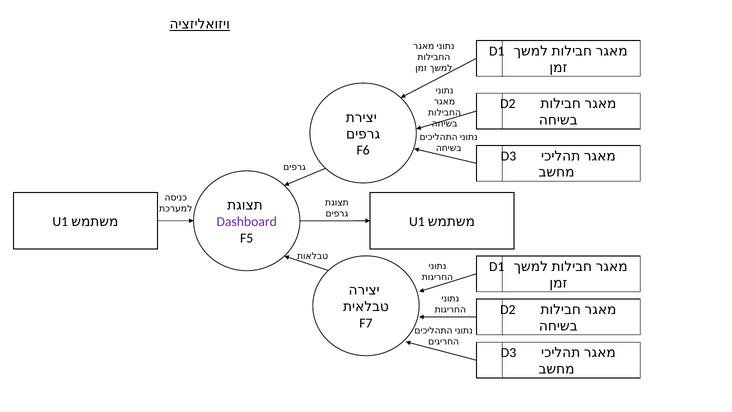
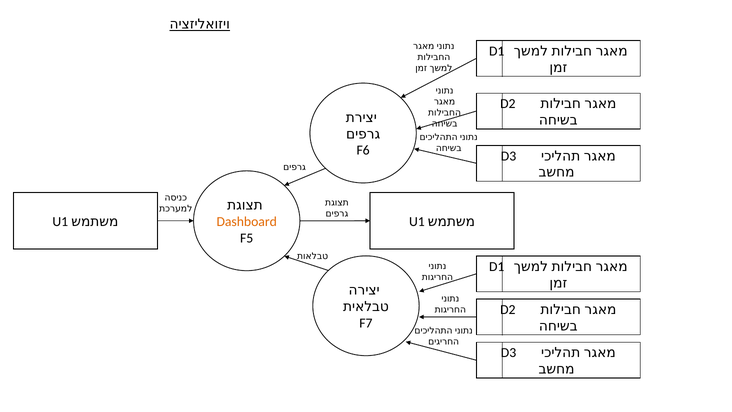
Dashboard colour: purple -> orange
